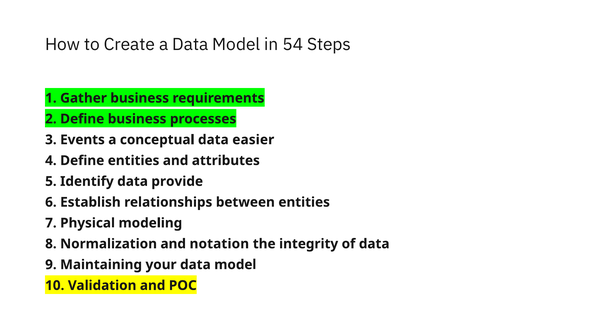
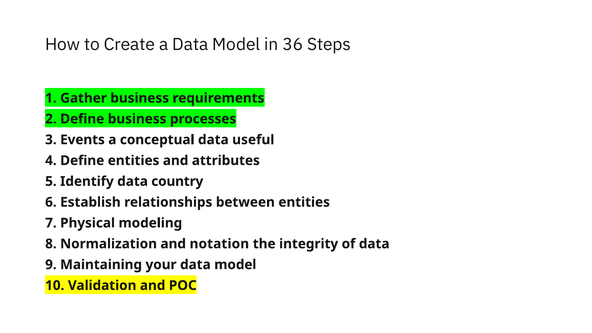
54: 54 -> 36
easier: easier -> useful
provide: provide -> country
